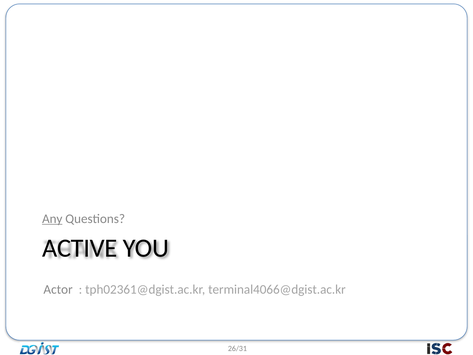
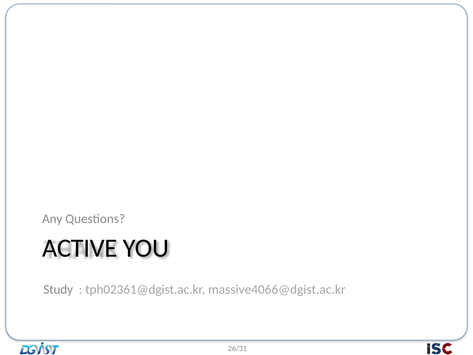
Any underline: present -> none
Actor: Actor -> Study
terminal4066@dgist.ac.kr: terminal4066@dgist.ac.kr -> massive4066@dgist.ac.kr
